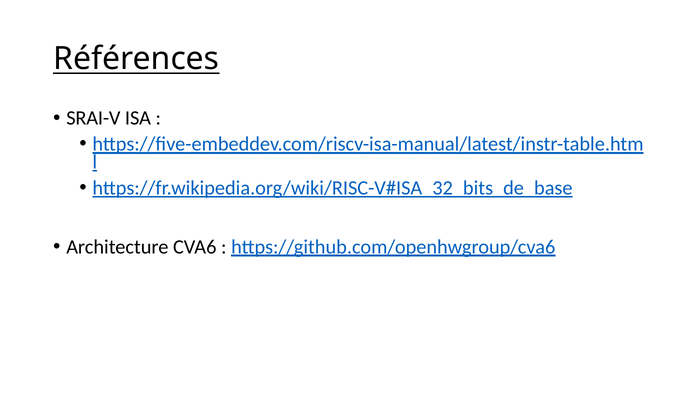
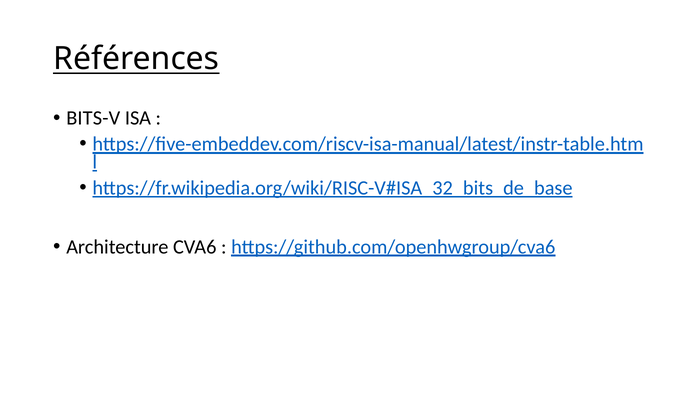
SRAI-V: SRAI-V -> BITS-V
